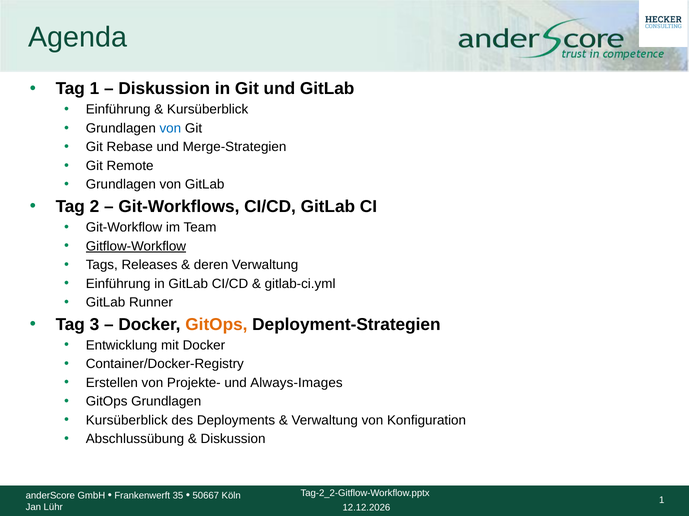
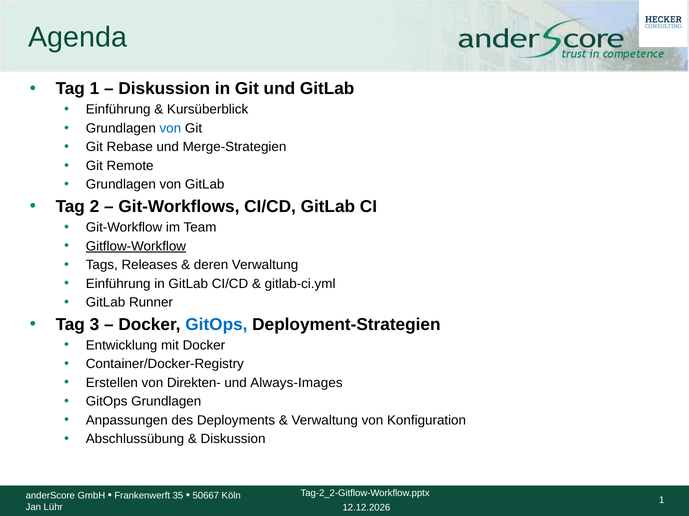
GitOps at (216, 325) colour: orange -> blue
Projekte-: Projekte- -> Direkten-
Kursüberblick at (127, 421): Kursüberblick -> Anpassungen
